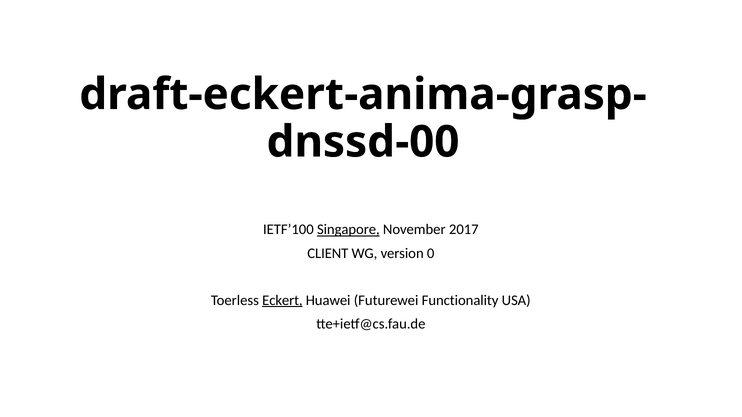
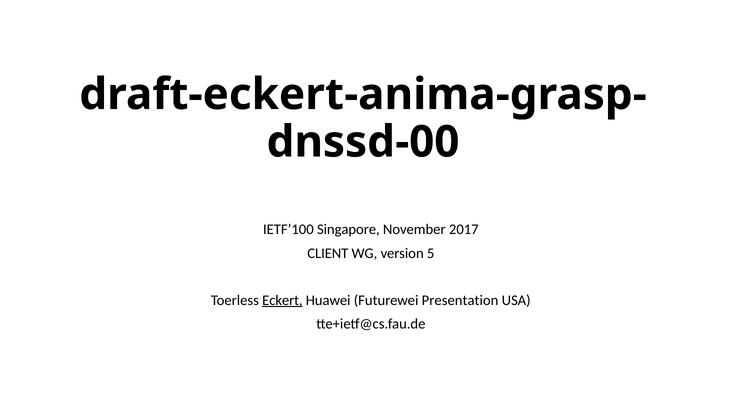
Singapore underline: present -> none
0: 0 -> 5
Functionality: Functionality -> Presentation
